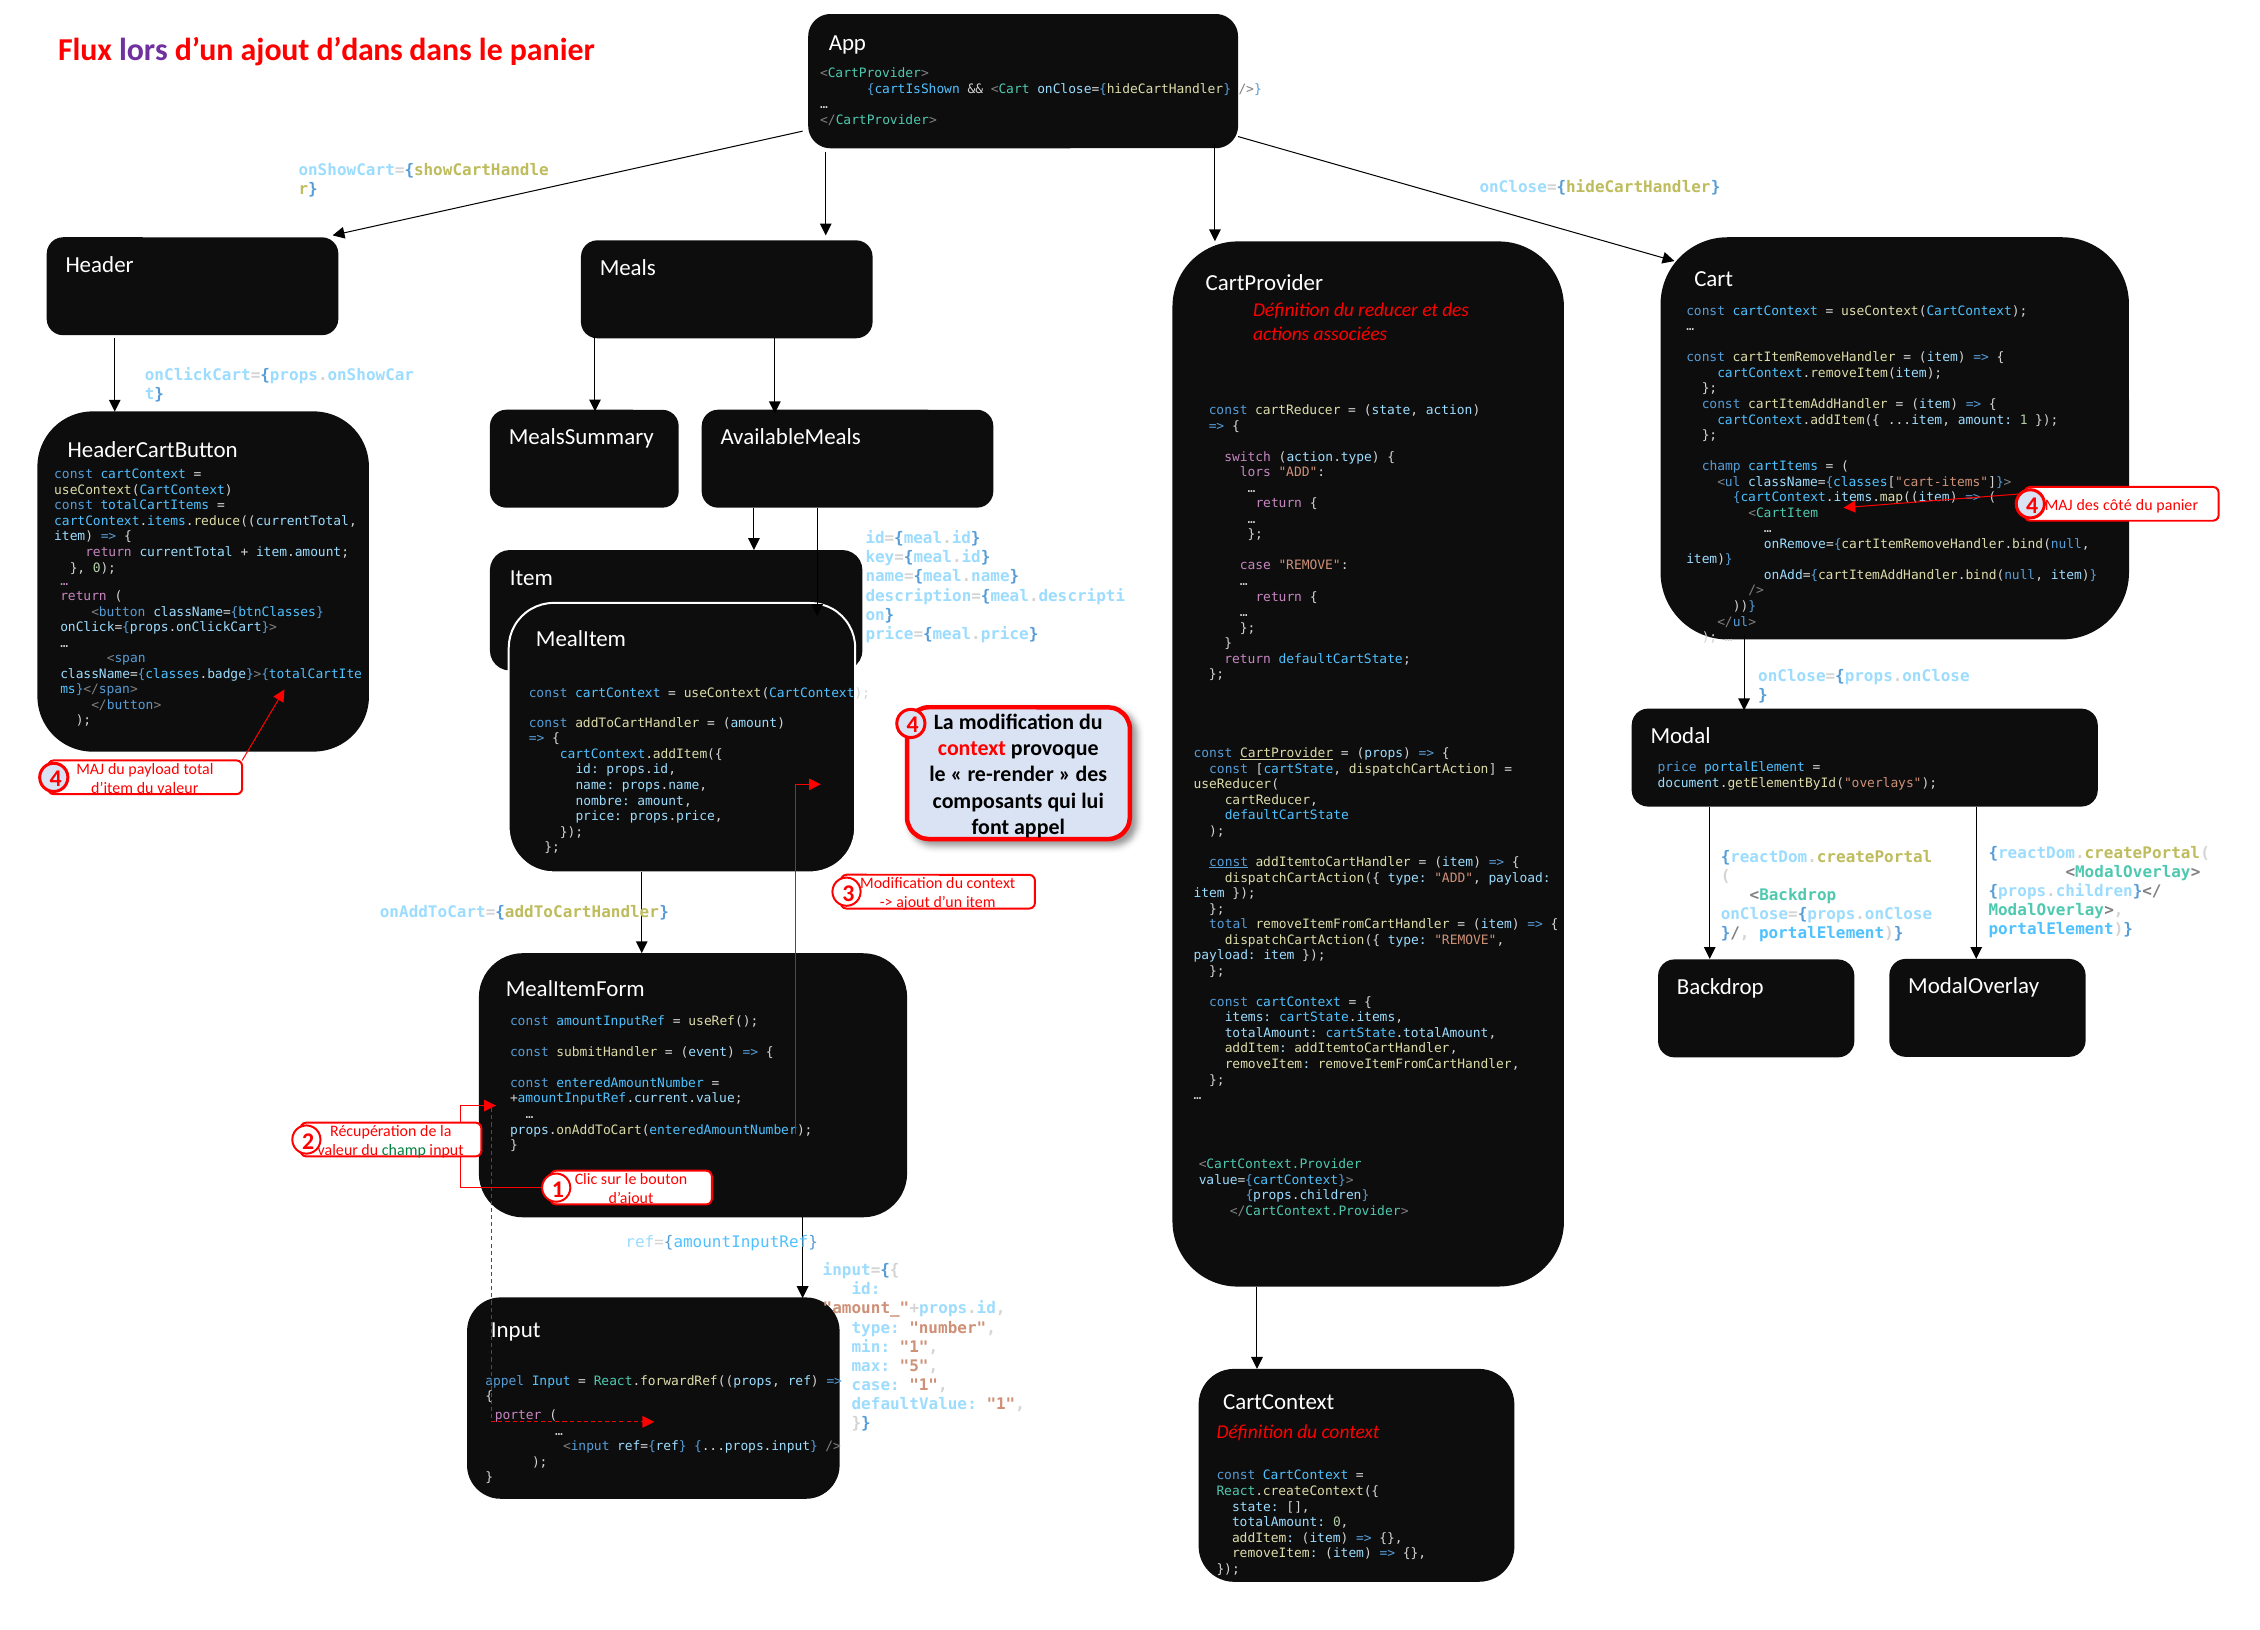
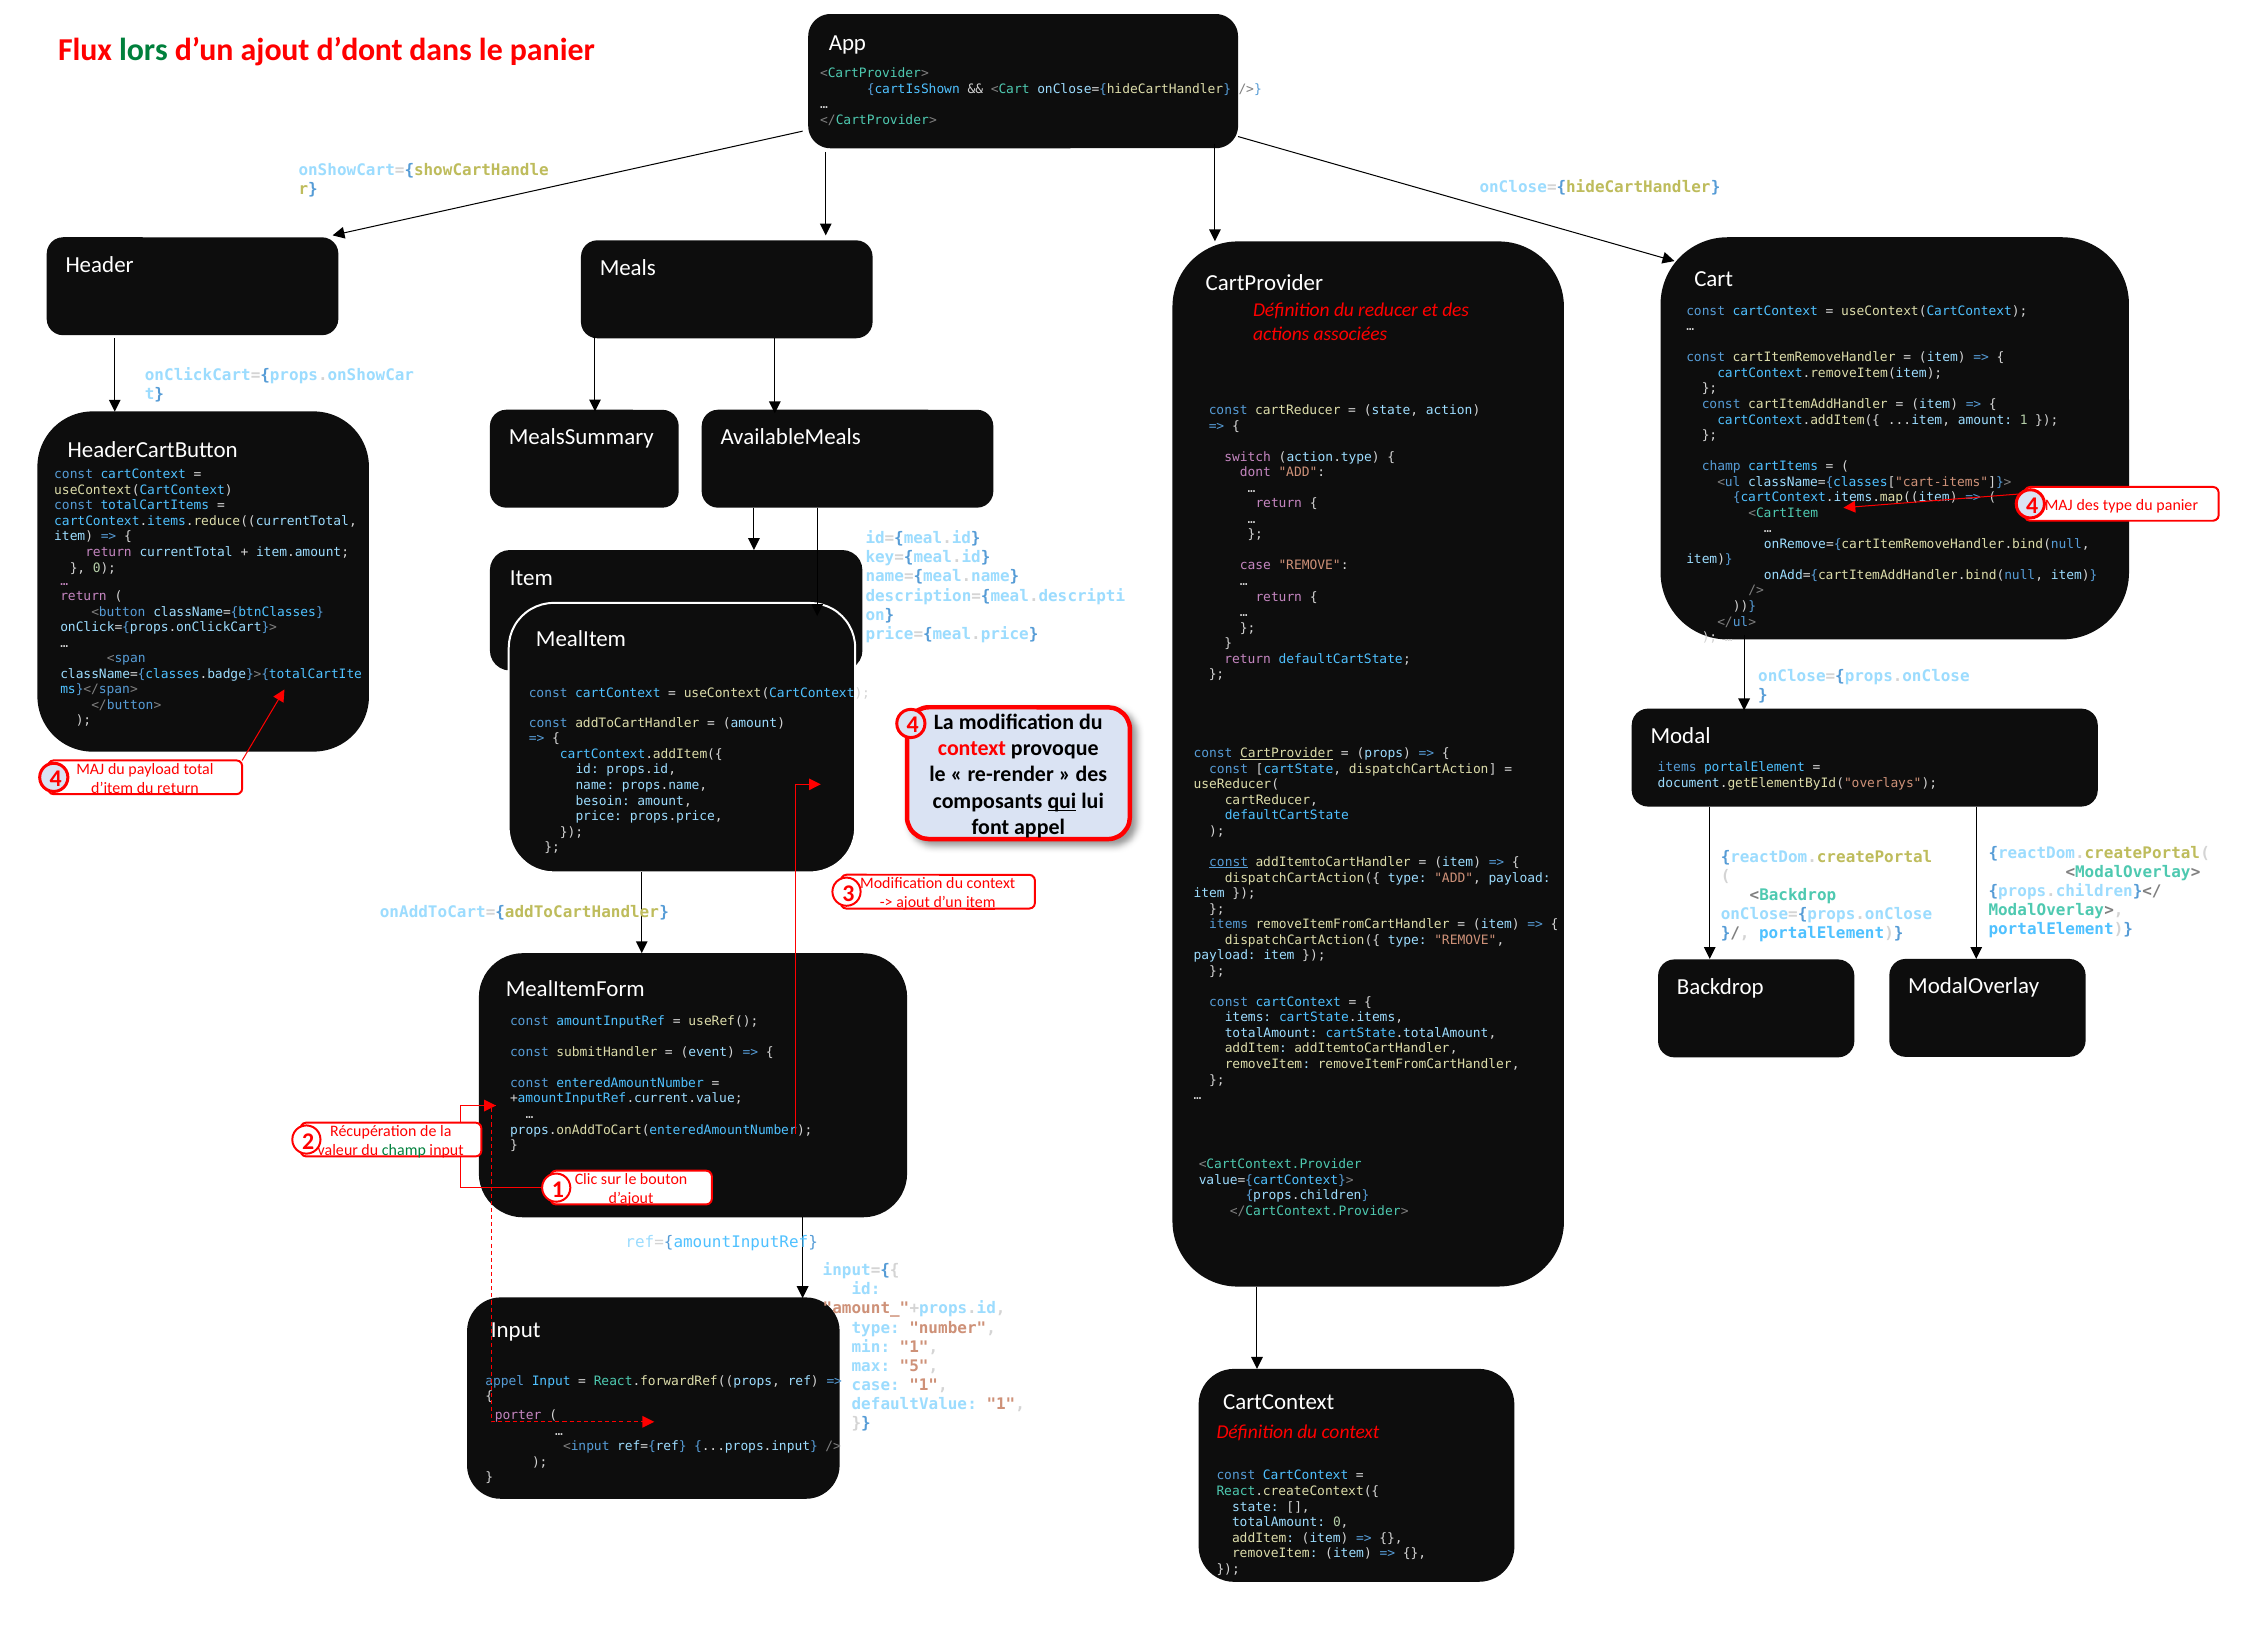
lors at (143, 50) colour: purple -> green
d’dans: d’dans -> d’dont
lors at (1255, 472): lors -> dont
des côté: côté -> type
price at (1677, 767): price -> items
du valeur: valeur -> return
qui underline: none -> present
nombre: nombre -> besoin
item at (981, 902) underline: none -> present
total at (1229, 924): total -> items
